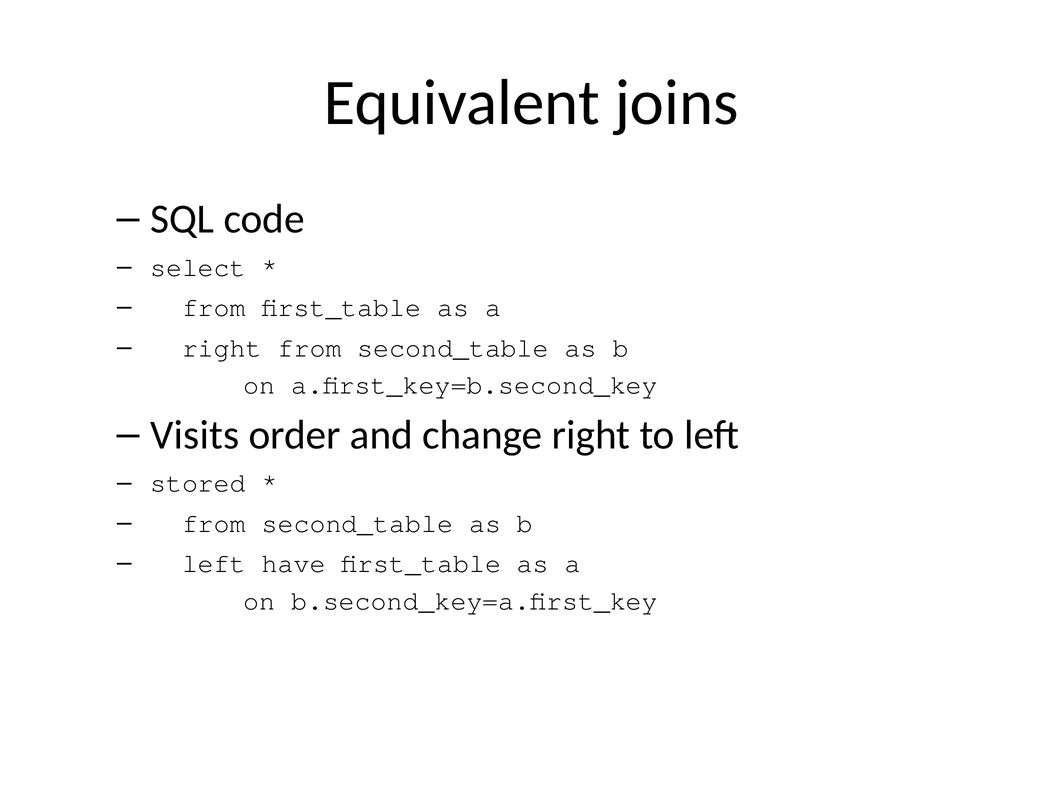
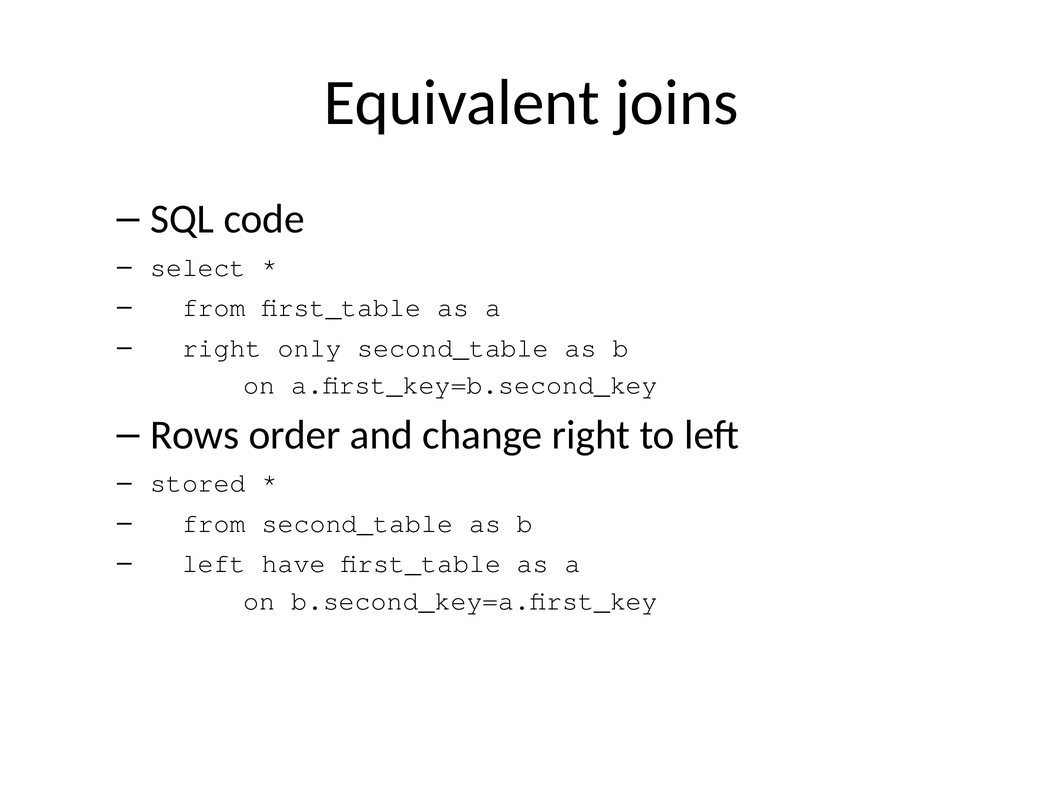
right from: from -> only
Visits: Visits -> Rows
